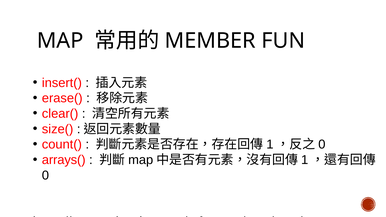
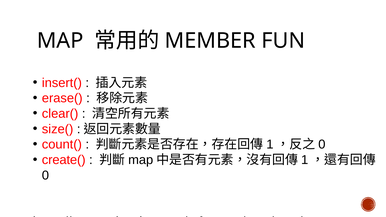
arrays(: arrays( -> create(
